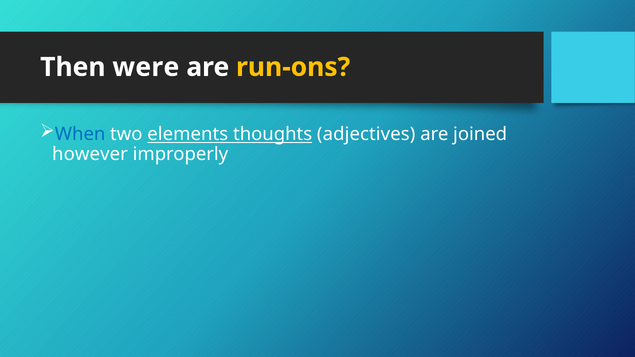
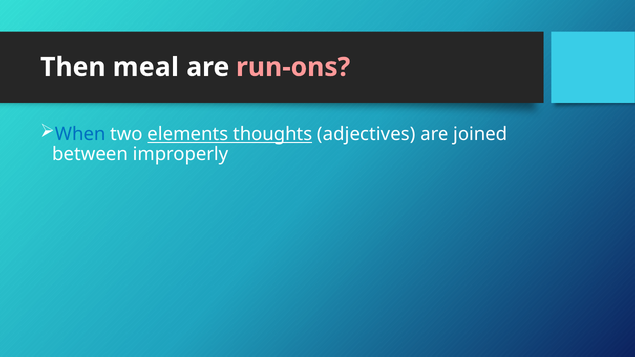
were: were -> meal
run-ons colour: yellow -> pink
however: however -> between
